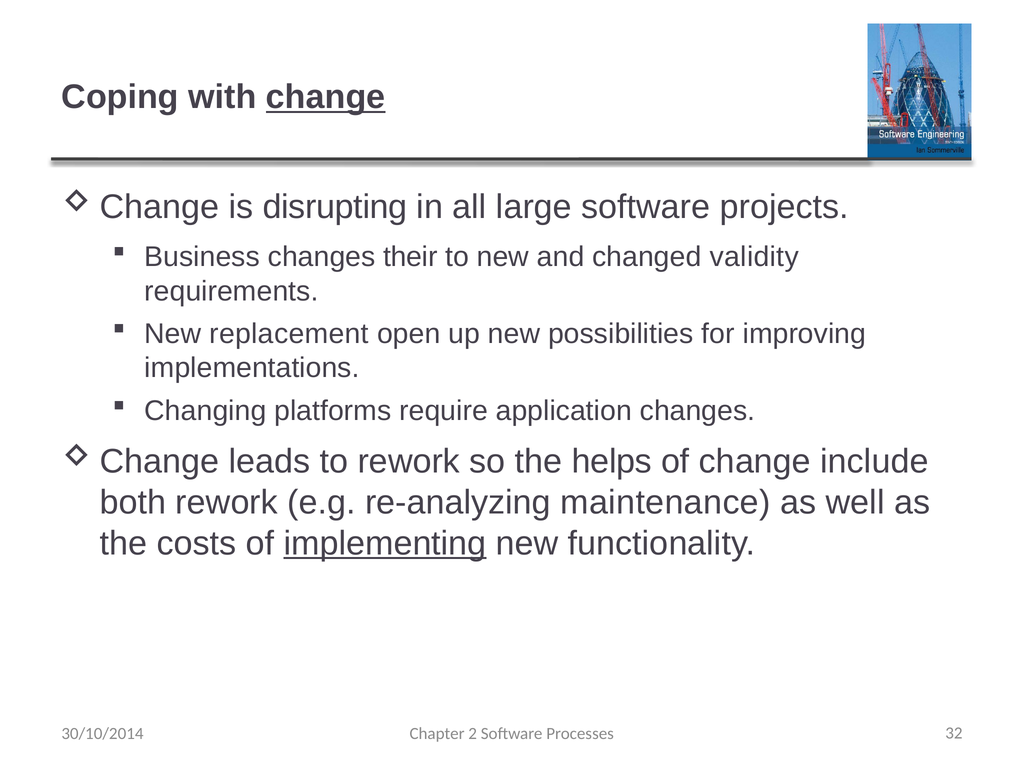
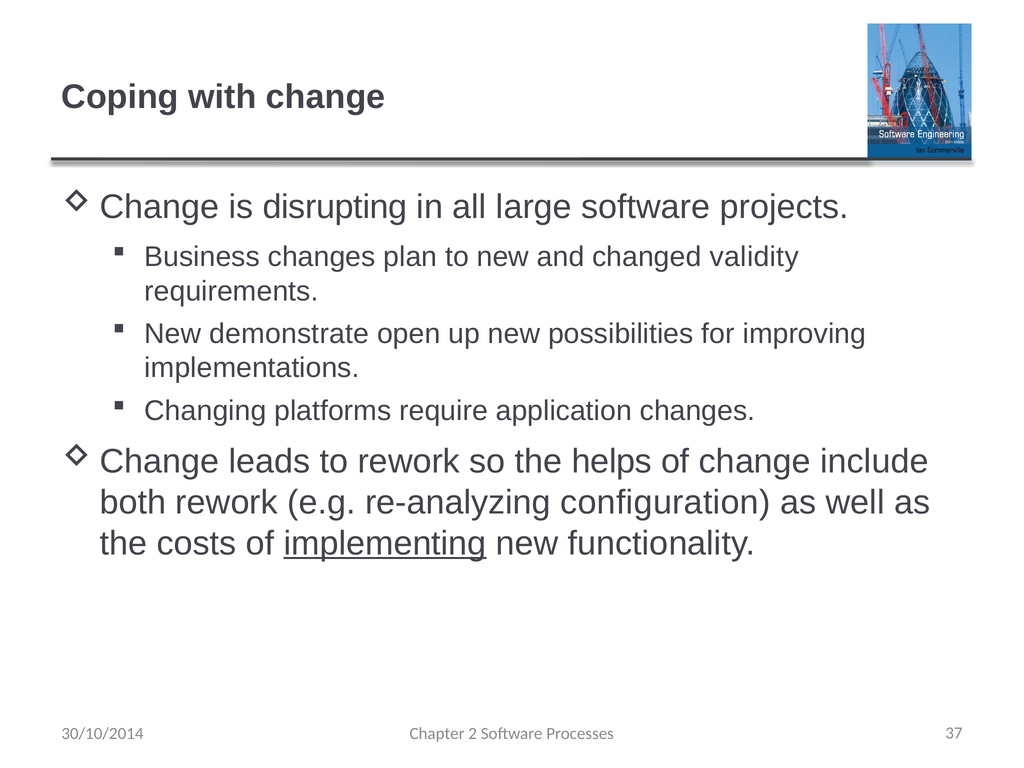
change at (326, 97) underline: present -> none
their: their -> plan
replacement: replacement -> demonstrate
maintenance: maintenance -> configuration
32: 32 -> 37
